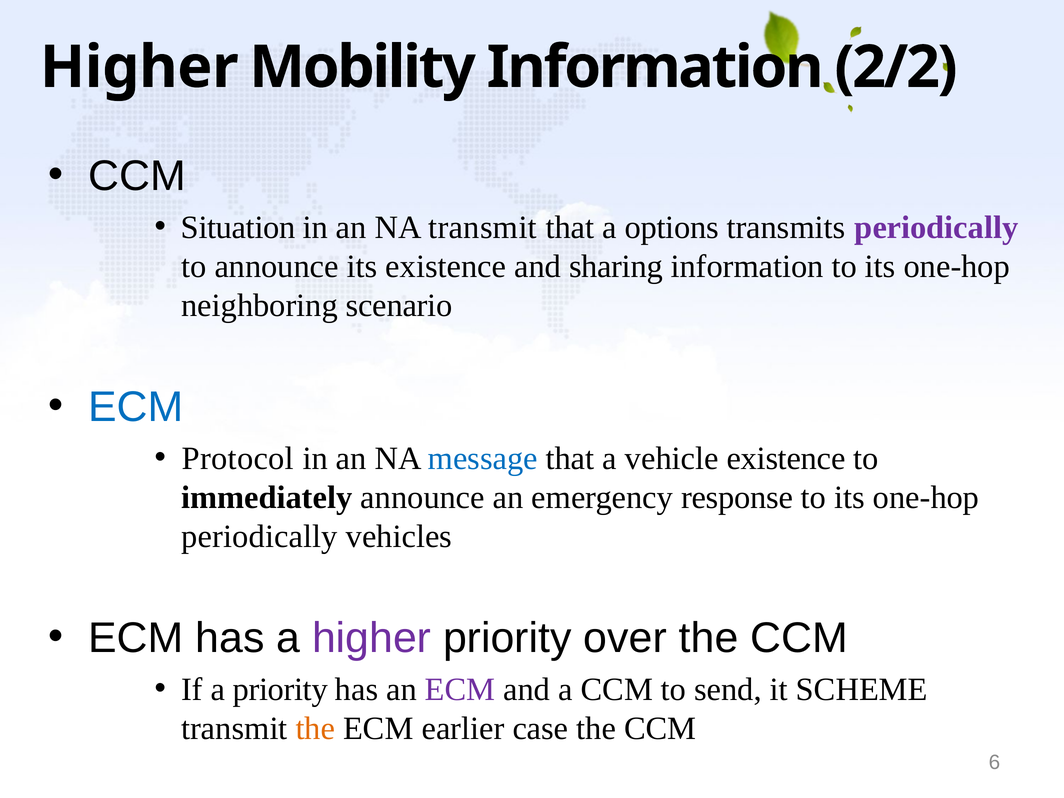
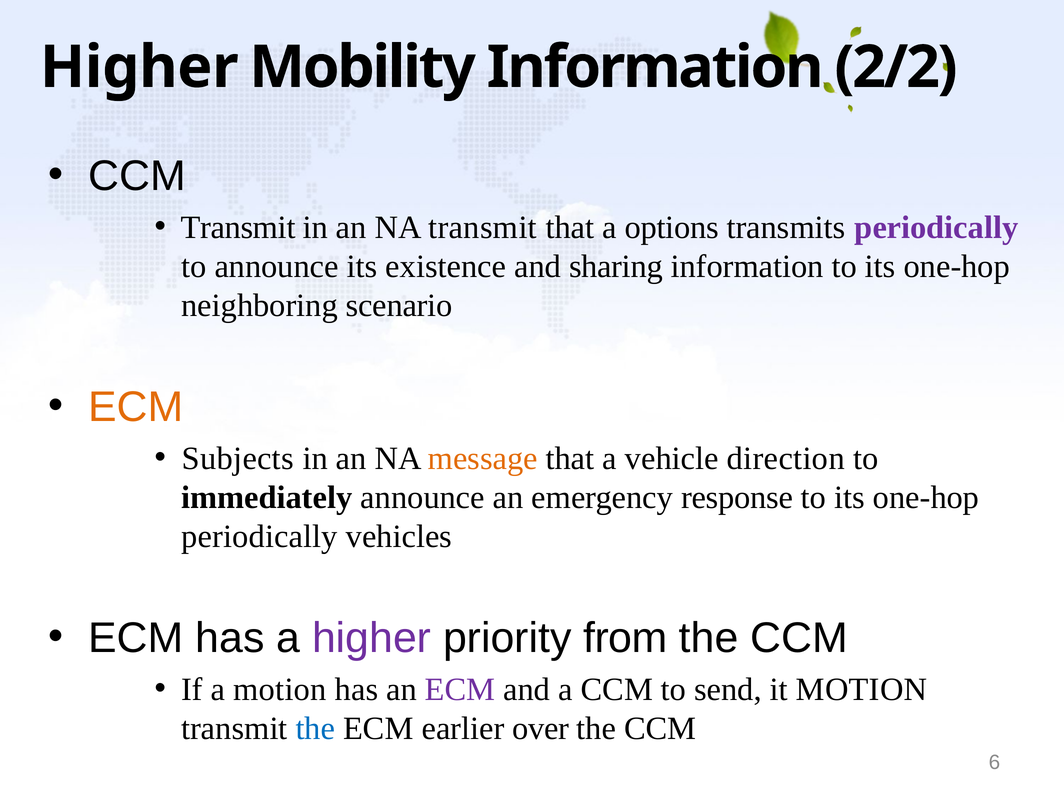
Situation at (238, 227): Situation -> Transmit
ECM at (136, 407) colour: blue -> orange
Protocol: Protocol -> Subjects
message colour: blue -> orange
vehicle existence: existence -> direction
over: over -> from
a priority: priority -> motion
it SCHEME: SCHEME -> MOTION
the at (315, 729) colour: orange -> blue
case: case -> over
